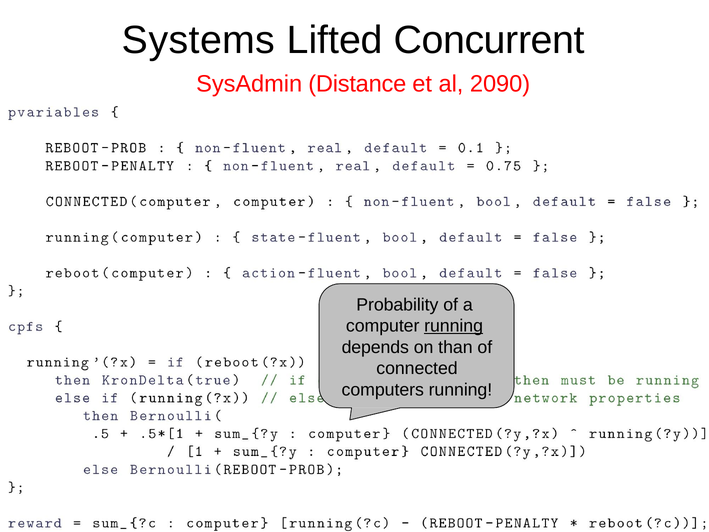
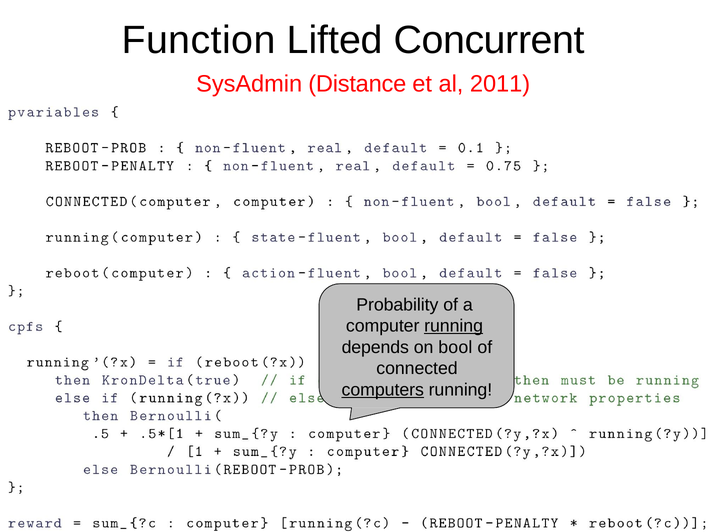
Systems: Systems -> Function
2090: 2090 -> 2011
than: than -> bool
computers underline: none -> present
